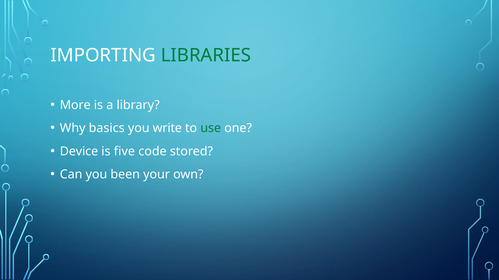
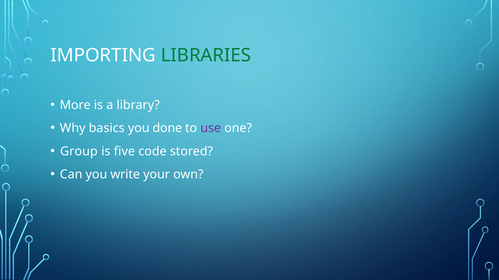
write: write -> done
use colour: green -> purple
Device: Device -> Group
been: been -> write
